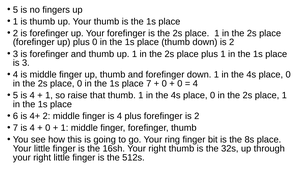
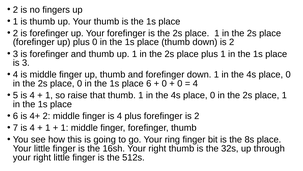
5 at (15, 10): 5 -> 2
place 7: 7 -> 6
0 at (48, 127): 0 -> 1
